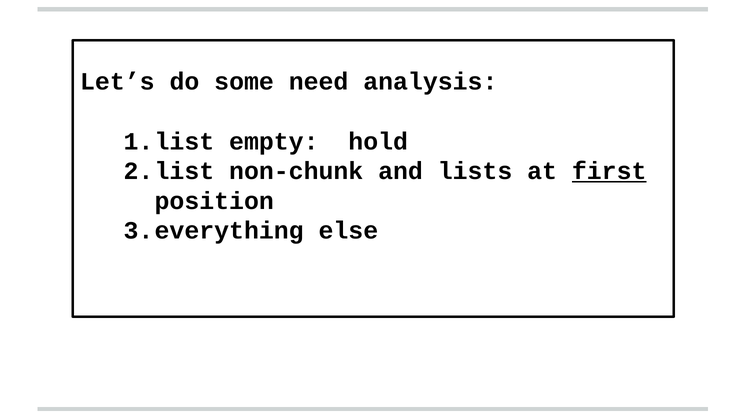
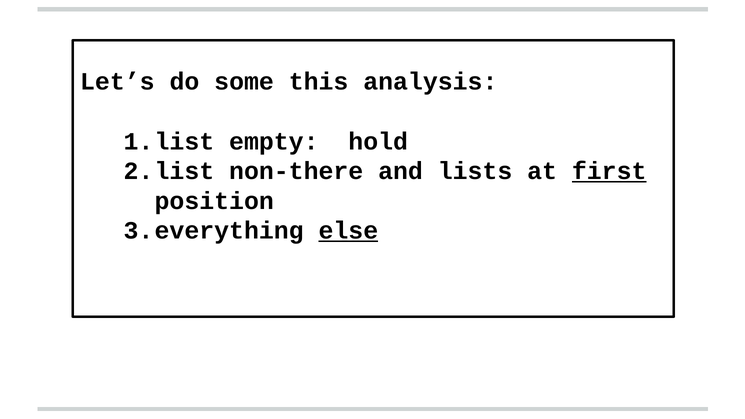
need: need -> this
non-chunk: non-chunk -> non-there
else underline: none -> present
